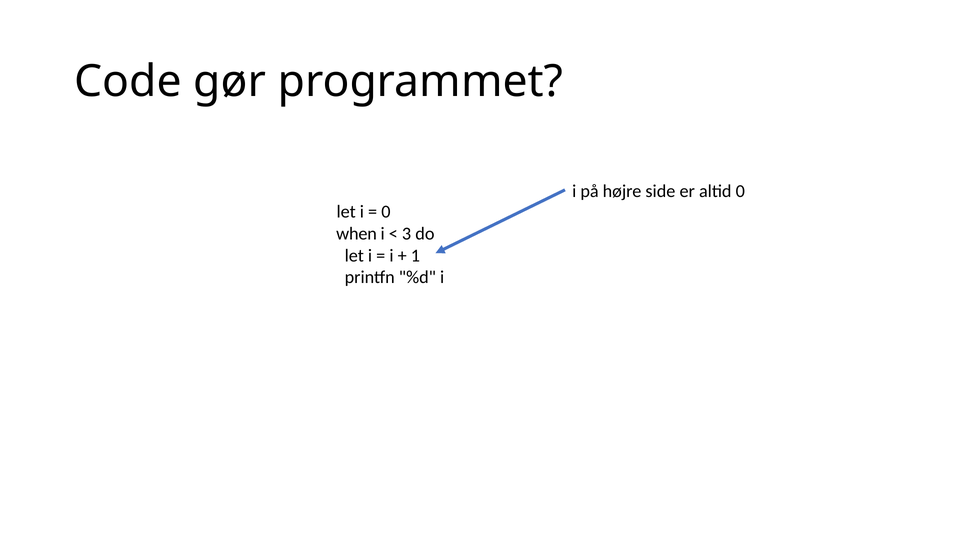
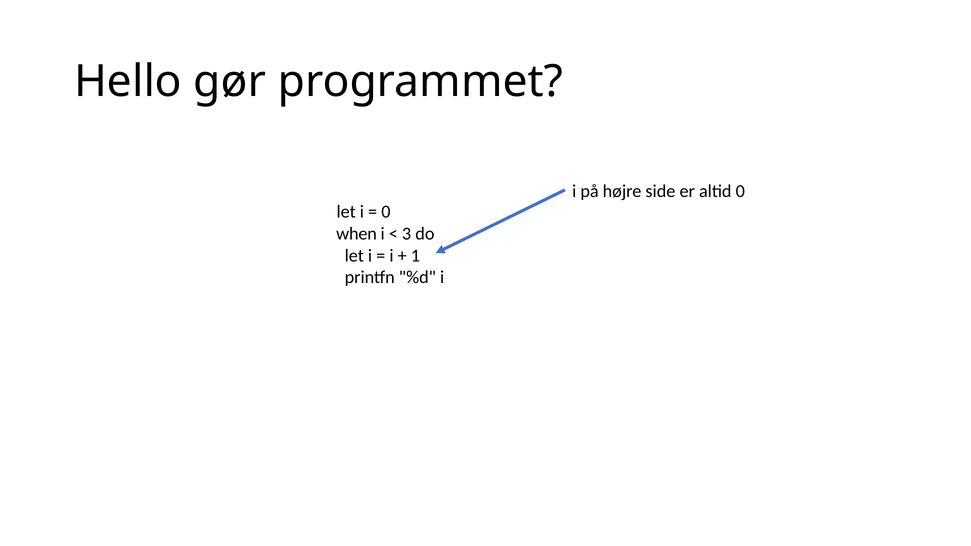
Code: Code -> Hello
